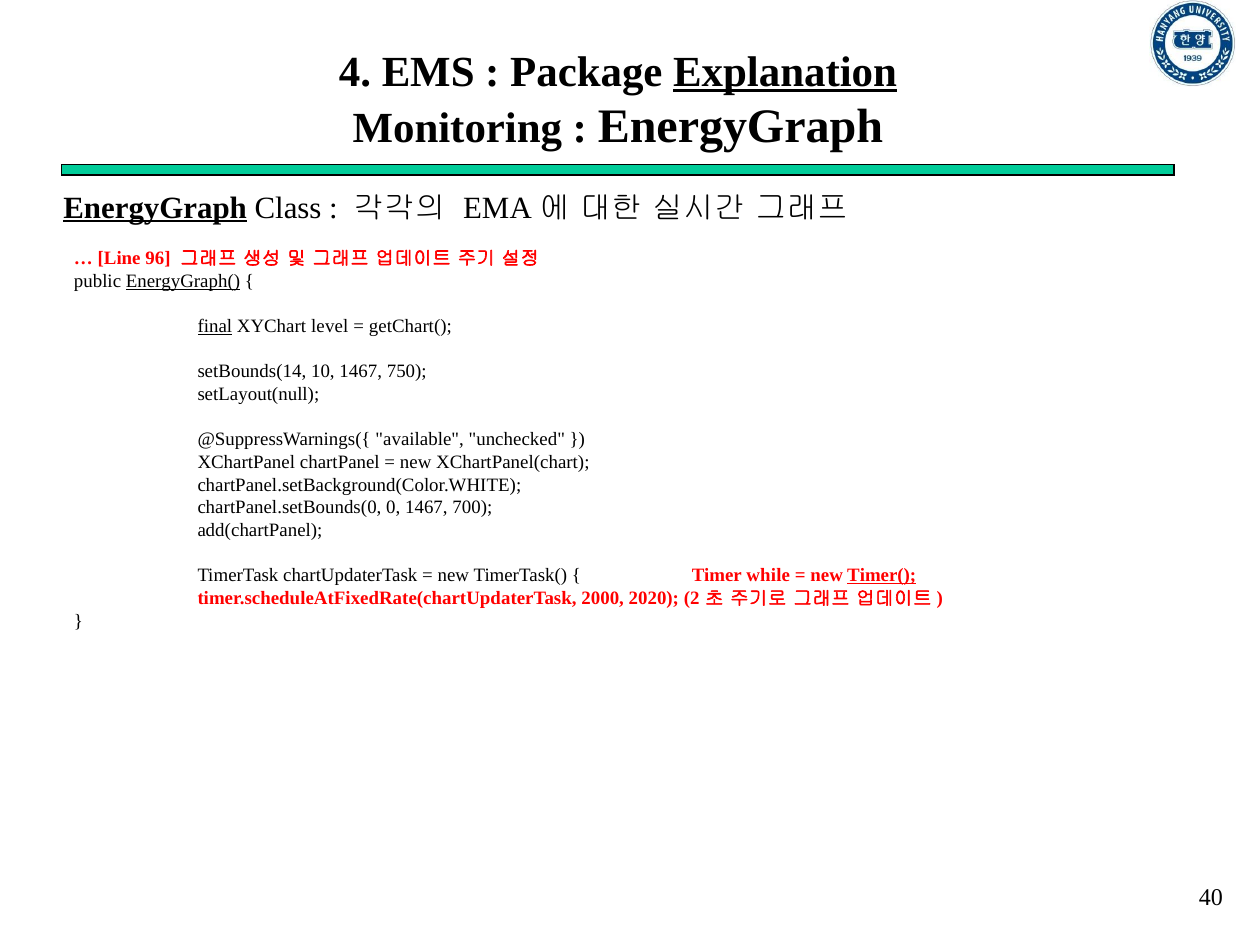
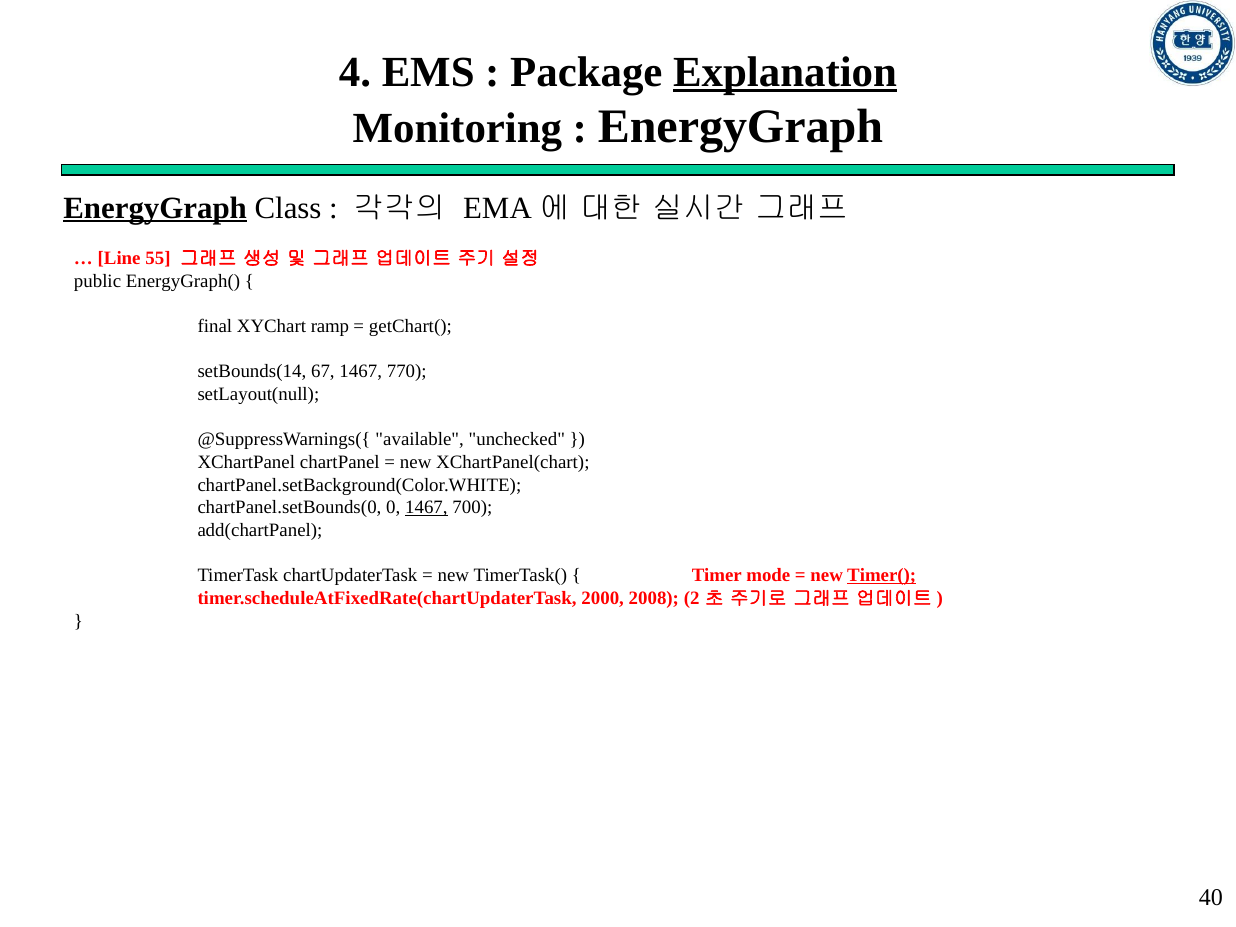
96: 96 -> 55
EnergyGraph( underline: present -> none
final underline: present -> none
level: level -> ramp
10: 10 -> 67
750: 750 -> 770
1467 at (426, 508) underline: none -> present
while: while -> mode
2020: 2020 -> 2008
